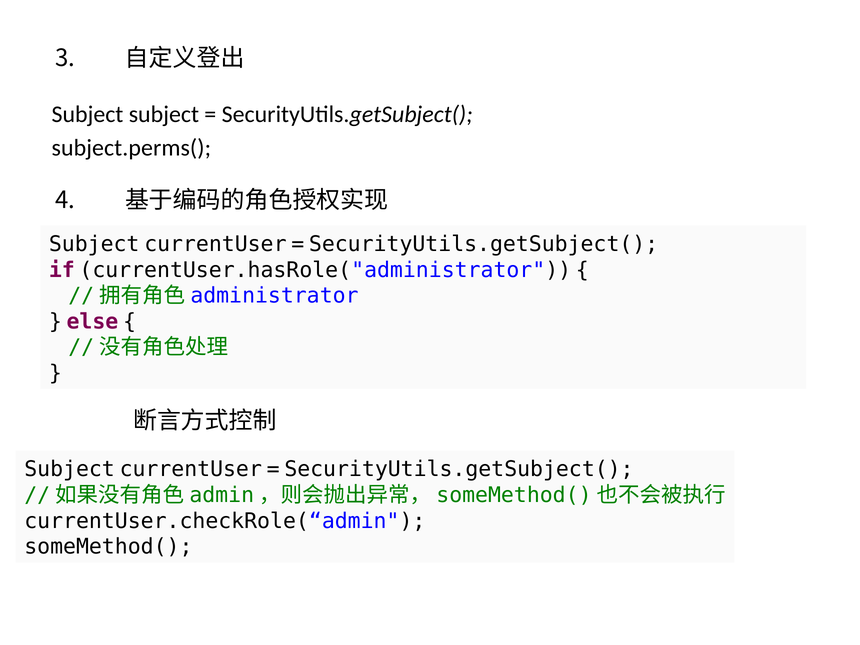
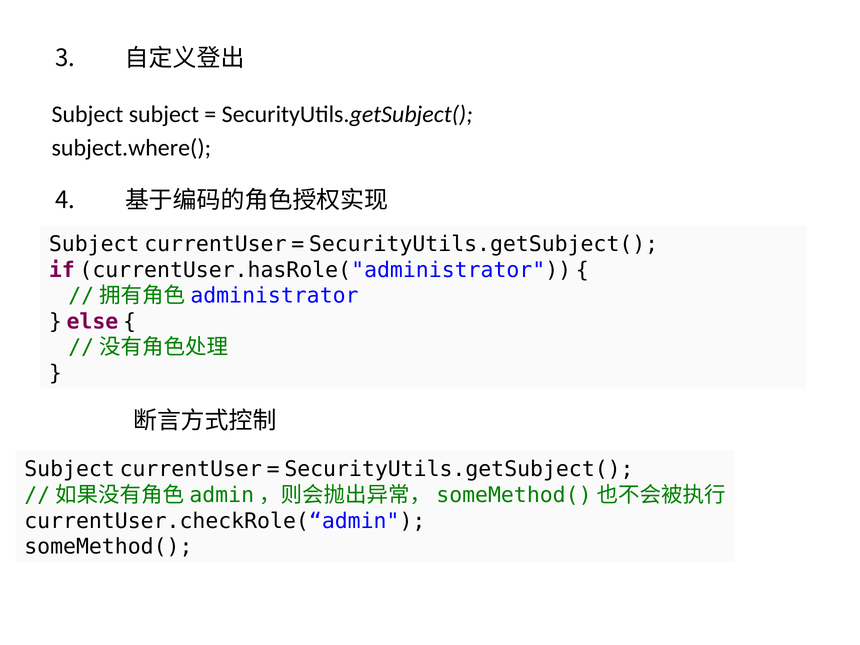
subject.perms(: subject.perms( -> subject.where(
